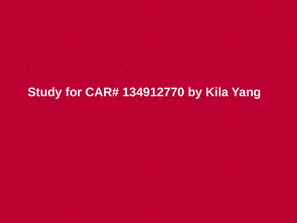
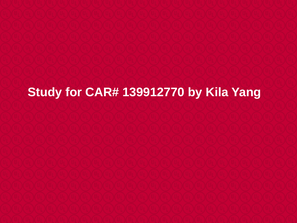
134912770: 134912770 -> 139912770
